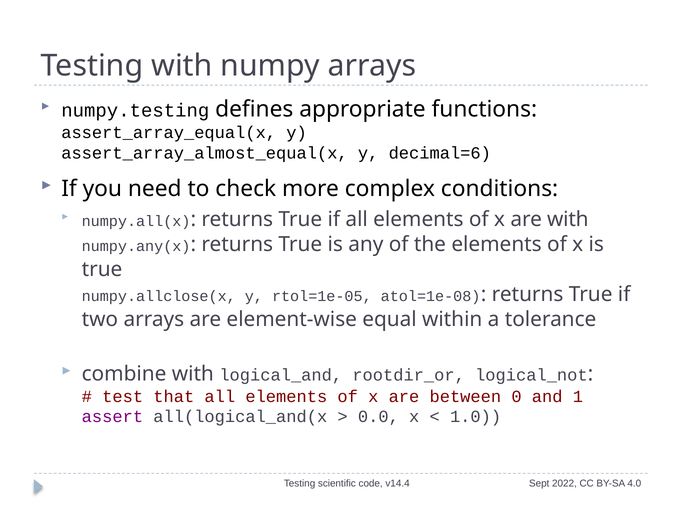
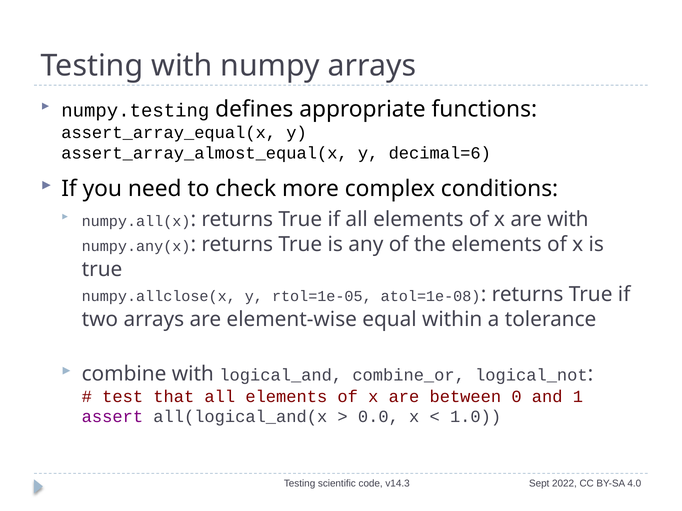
rootdir_or: rootdir_or -> combine_or
v14.4: v14.4 -> v14.3
